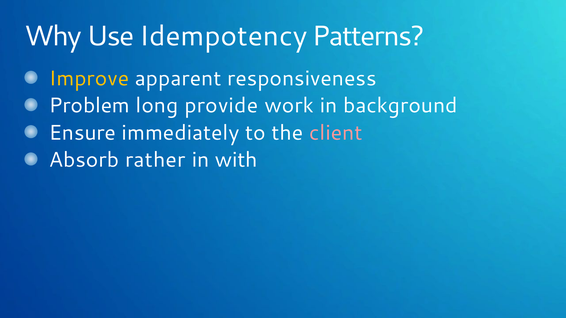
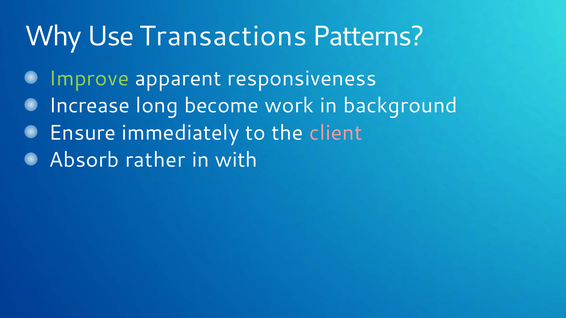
Idempotency: Idempotency -> Transactions
Improve colour: yellow -> light green
Problem: Problem -> Increase
provide: provide -> become
